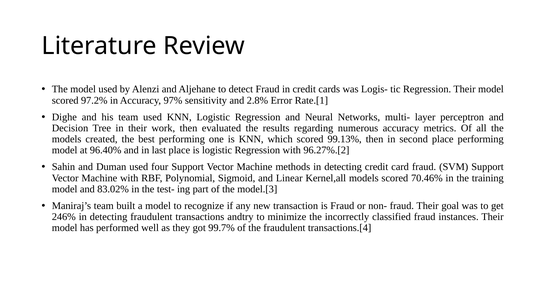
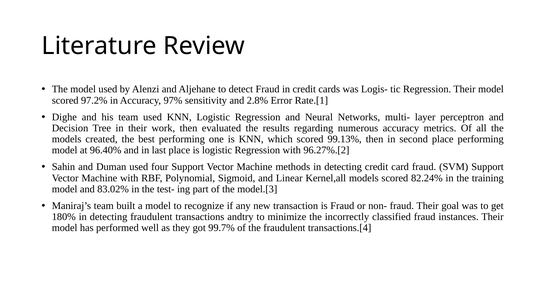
70.46%: 70.46% -> 82.24%
246%: 246% -> 180%
